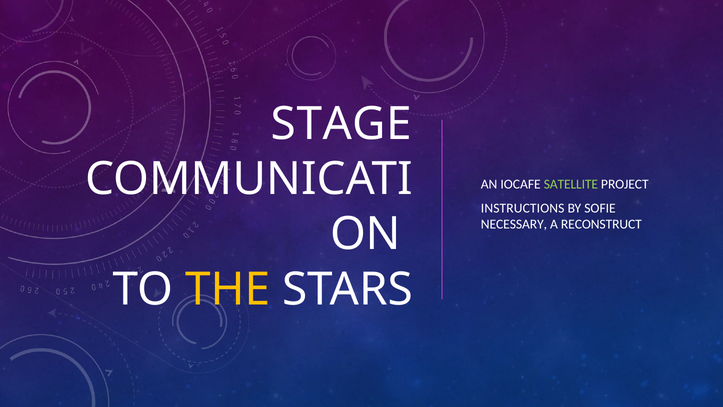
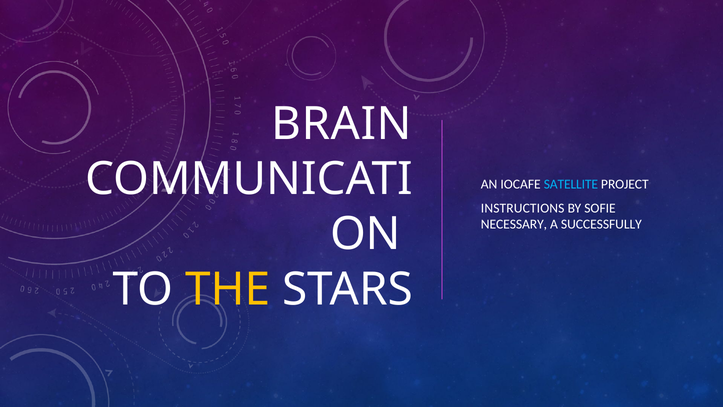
STAGE: STAGE -> BRAIN
SATELLITE colour: light green -> light blue
RECONSTRUCT: RECONSTRUCT -> SUCCESSFULLY
